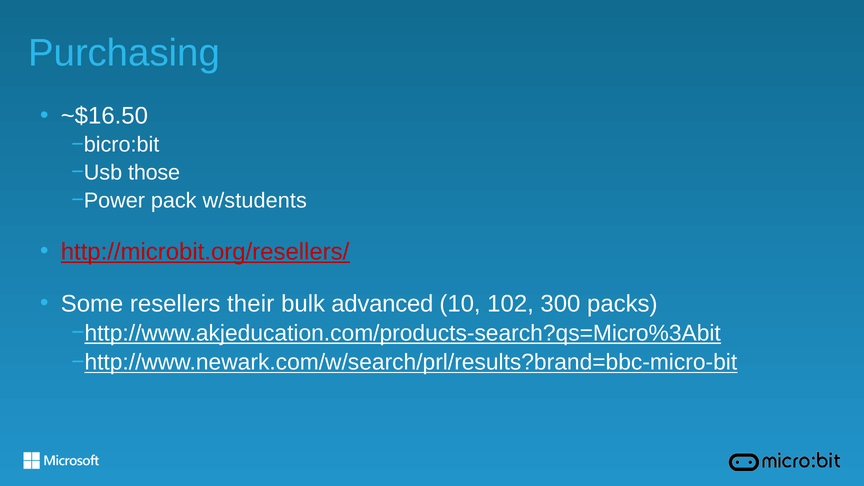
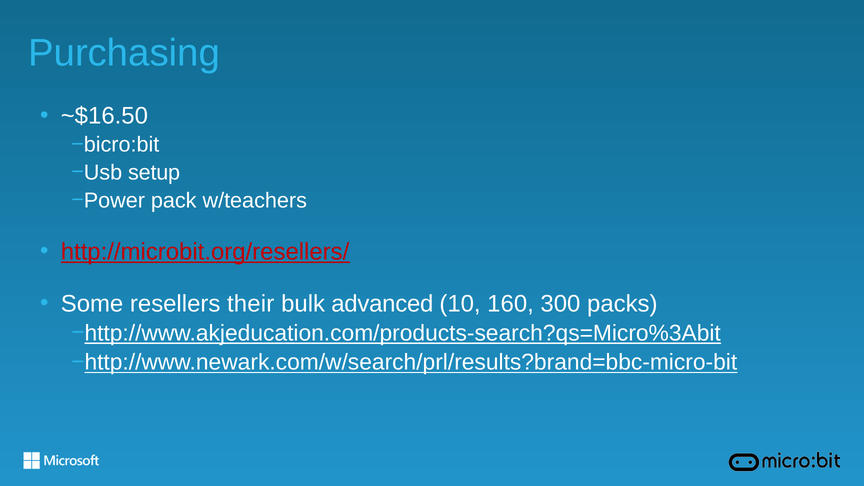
those: those -> setup
w/students: w/students -> w/teachers
102: 102 -> 160
